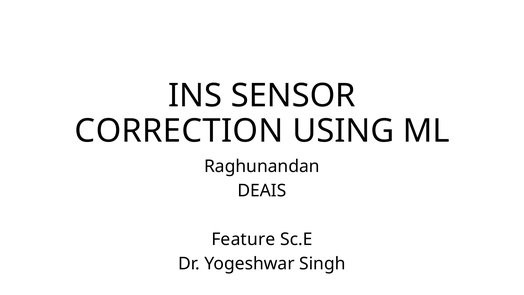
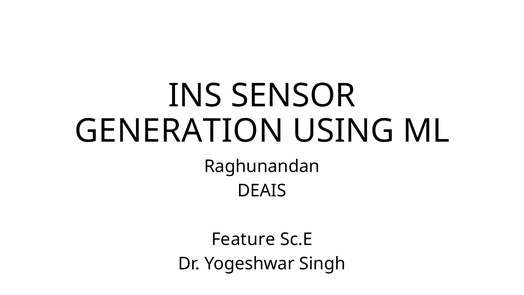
CORRECTION: CORRECTION -> GENERATION
